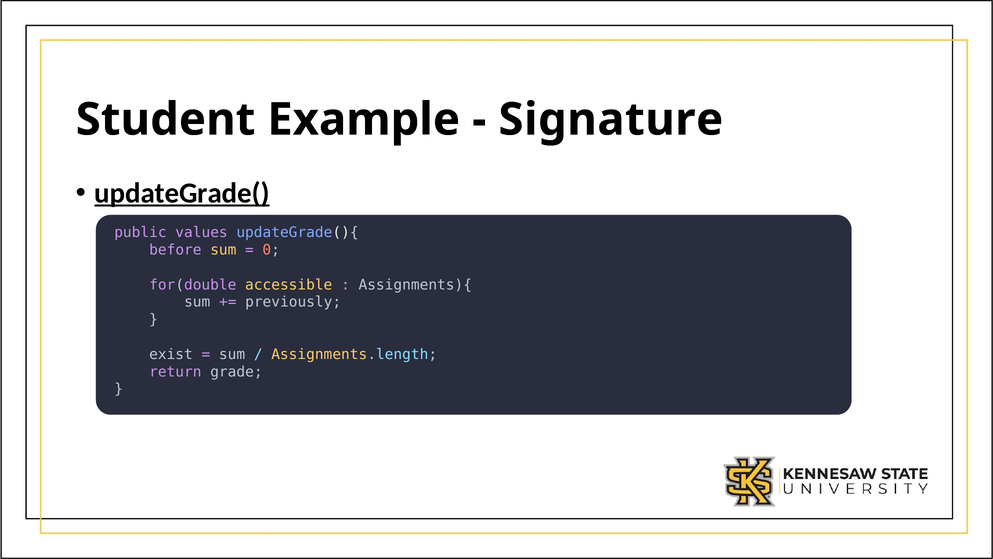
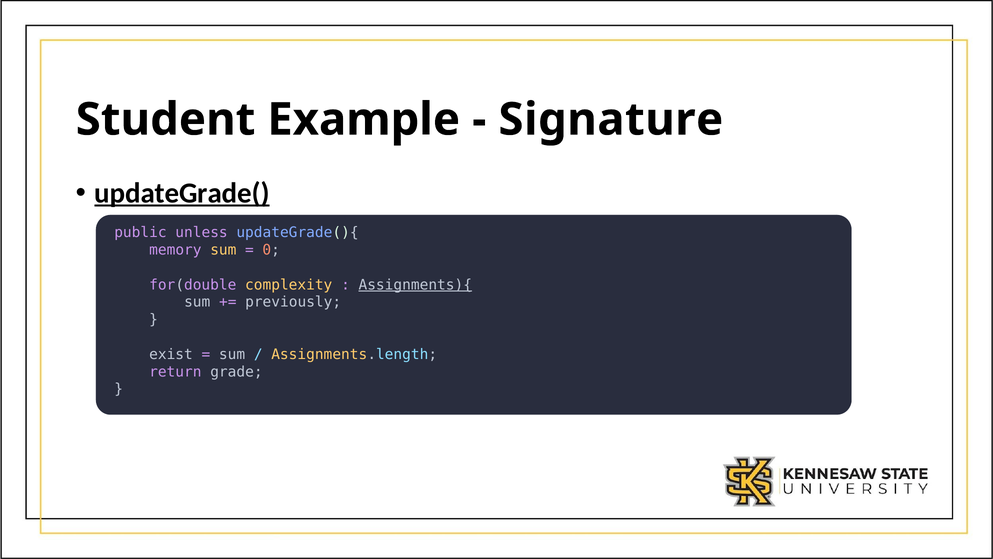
values: values -> unless
before: before -> memory
accessible: accessible -> complexity
Assignments){ underline: none -> present
